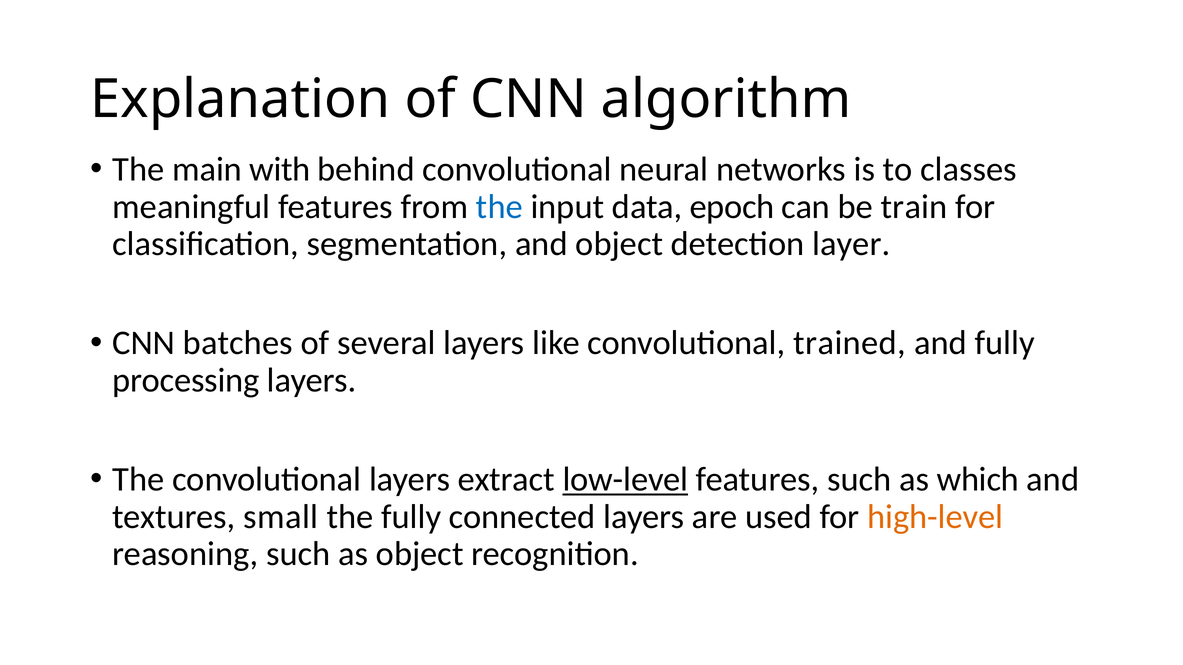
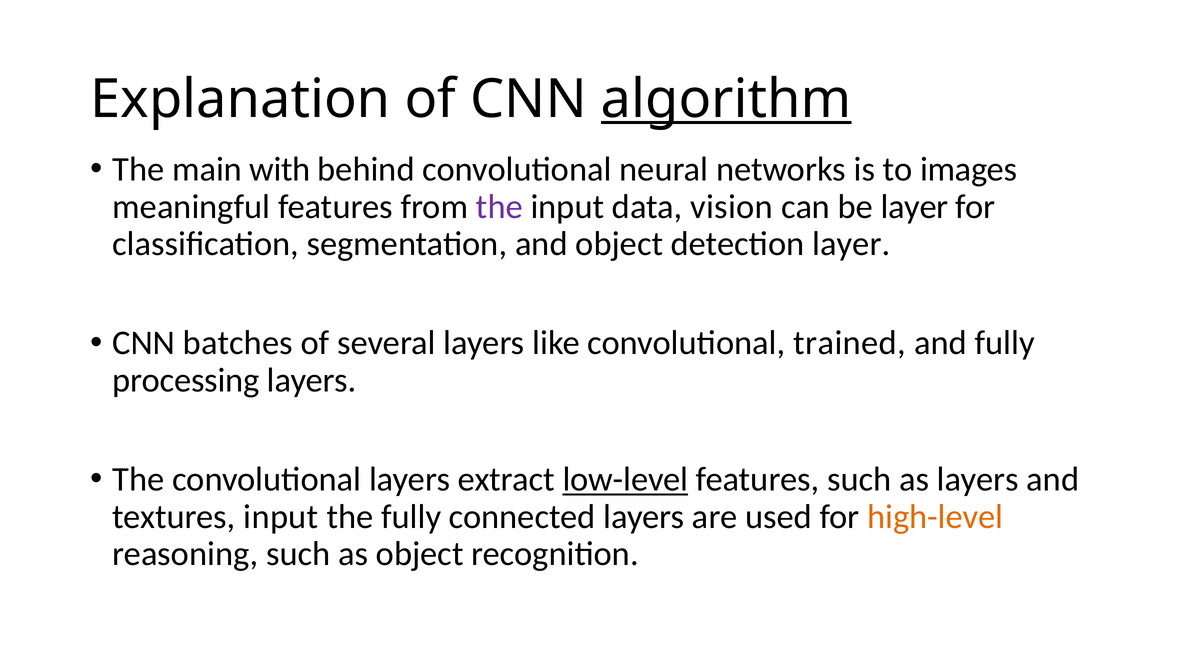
algorithm underline: none -> present
classes: classes -> images
the at (499, 207) colour: blue -> purple
epoch: epoch -> vision
be train: train -> layer
as which: which -> layers
textures small: small -> input
